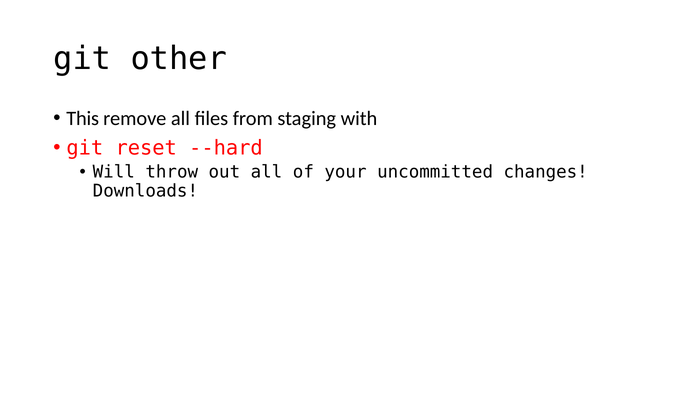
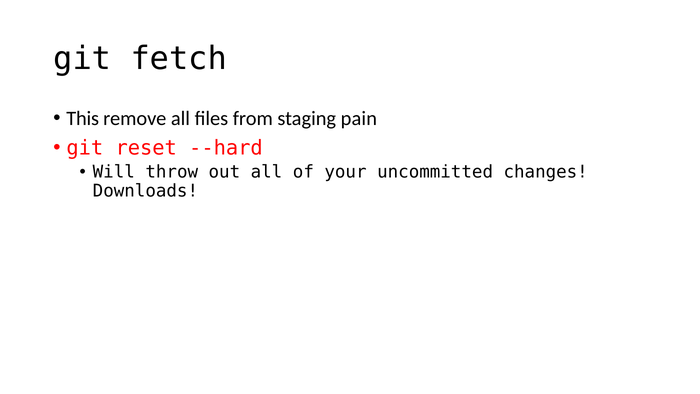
other: other -> fetch
with: with -> pain
